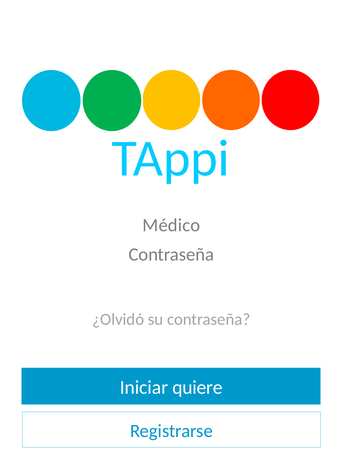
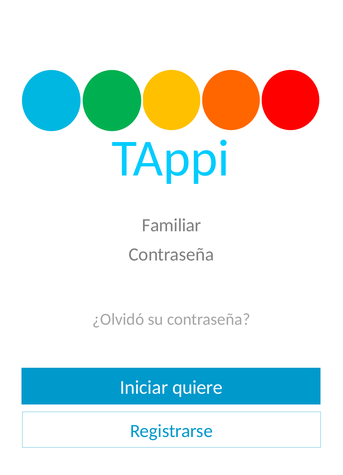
Médico: Médico -> Familiar
